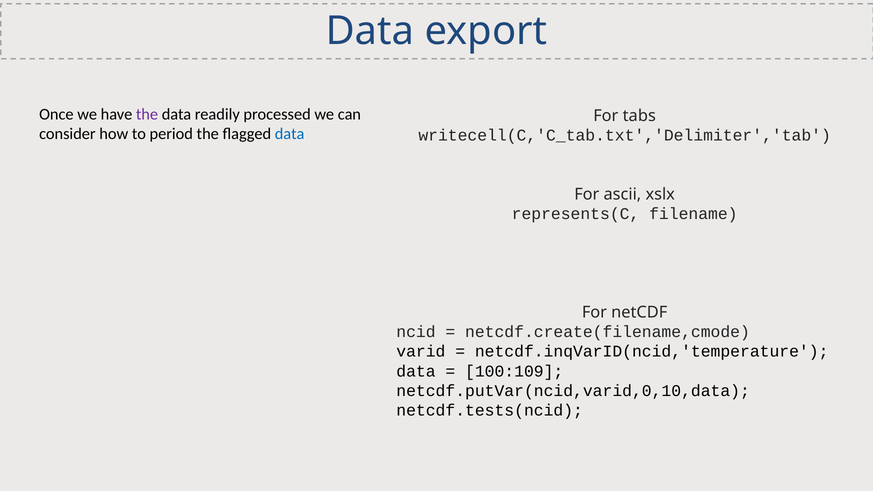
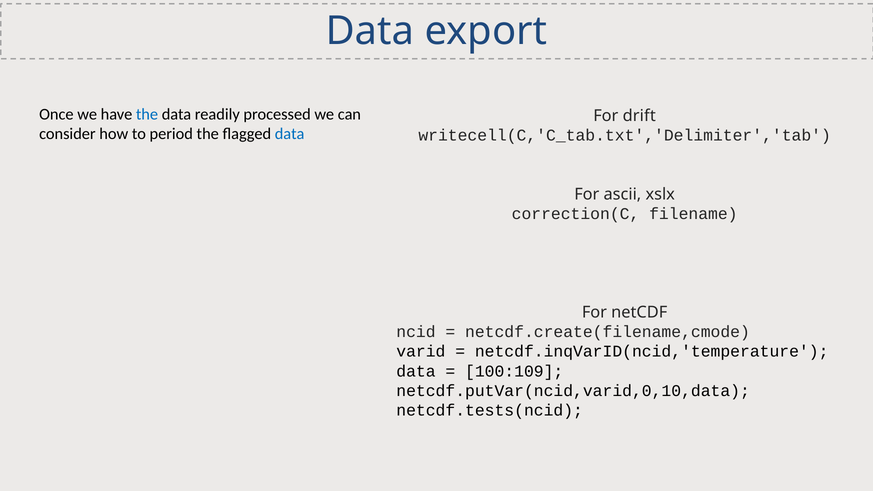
the at (147, 114) colour: purple -> blue
tabs: tabs -> drift
represents(C: represents(C -> correction(C
